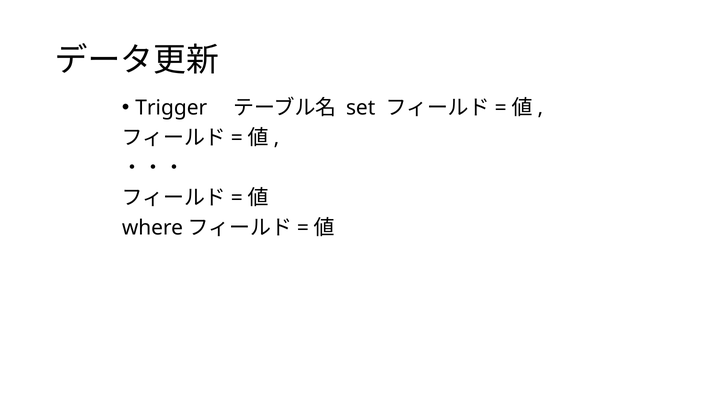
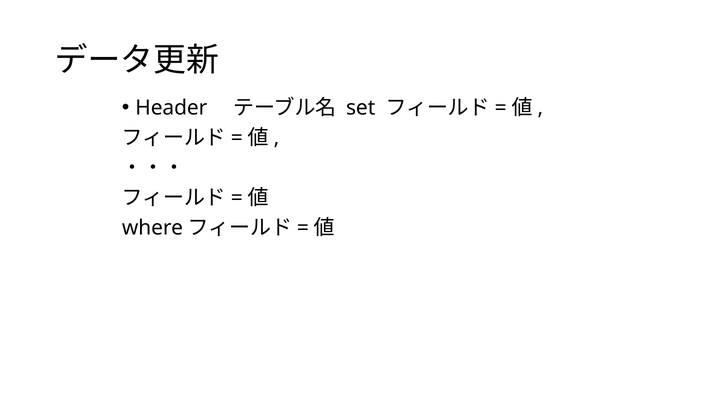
Trigger: Trigger -> Header
